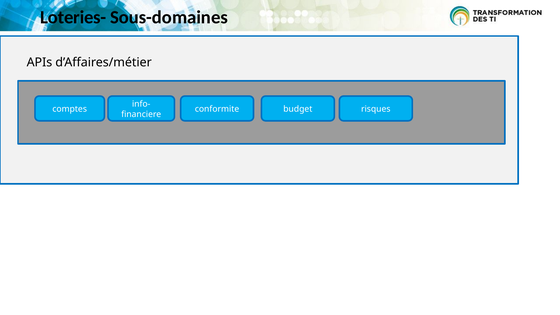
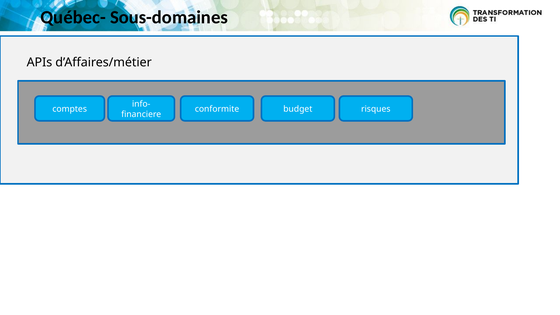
Loteries-: Loteries- -> Québec-
